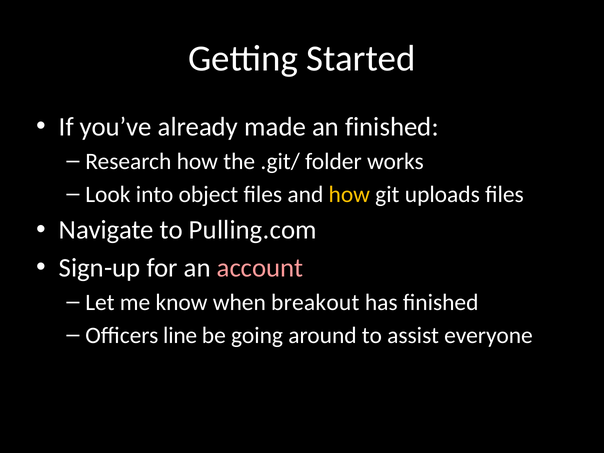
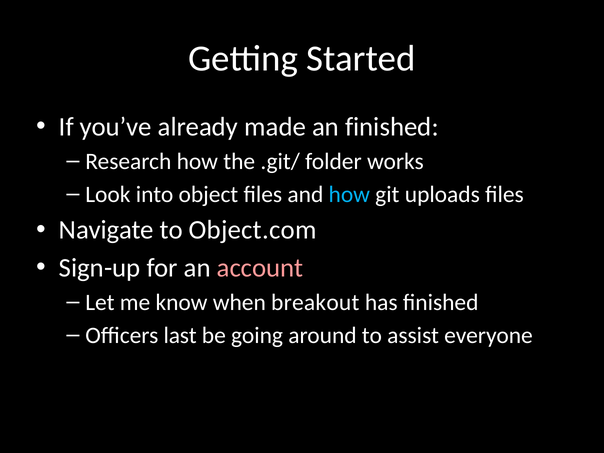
how at (349, 194) colour: yellow -> light blue
Pulling.com: Pulling.com -> Object.com
line: line -> last
